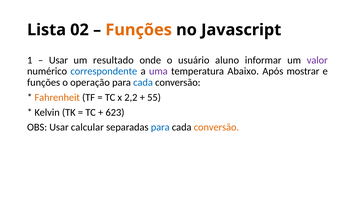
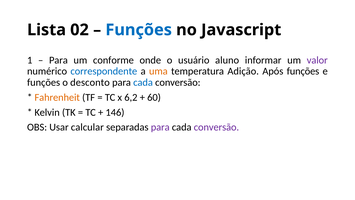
Funções at (139, 30) colour: orange -> blue
Usar at (58, 60): Usar -> Para
resultado: resultado -> conforme
uma colour: purple -> orange
Abaixo: Abaixo -> Adição
Após mostrar: mostrar -> funções
operação: operação -> desconto
2,2: 2,2 -> 6,2
55: 55 -> 60
623: 623 -> 146
para at (160, 127) colour: blue -> purple
conversão at (216, 127) colour: orange -> purple
